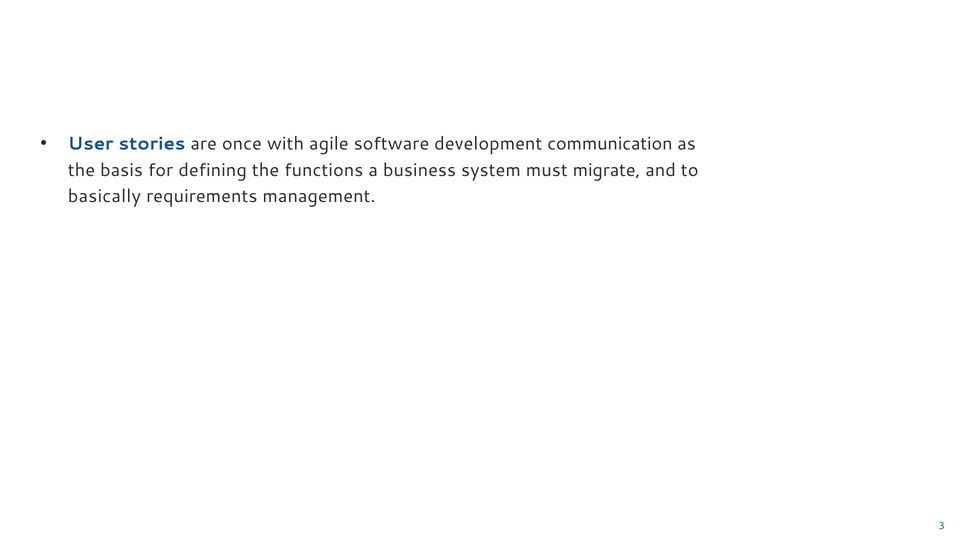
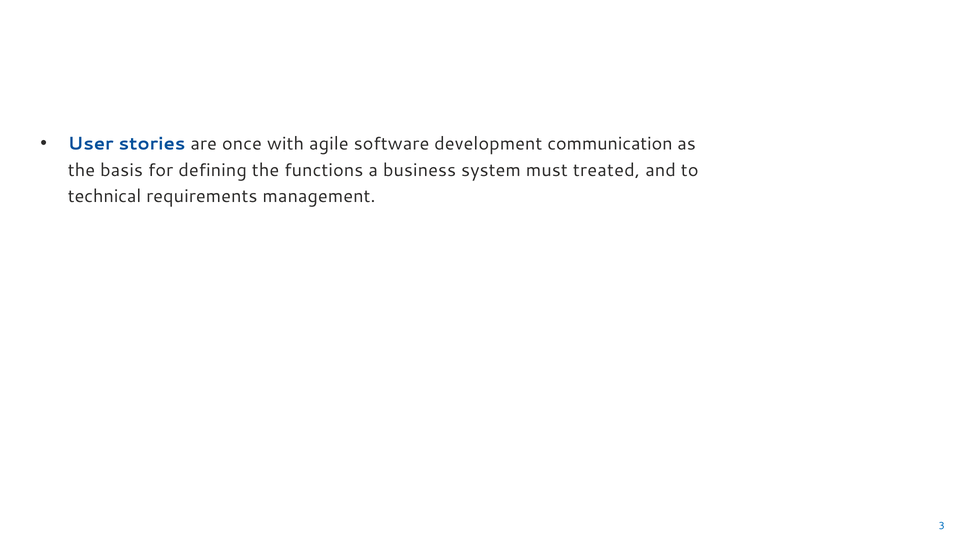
migrate: migrate -> treated
basically: basically -> technical
